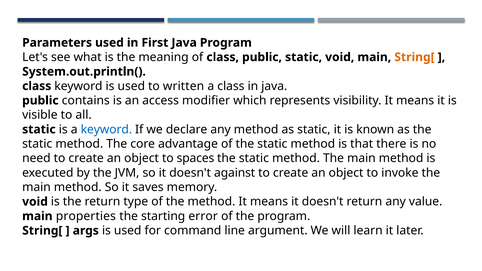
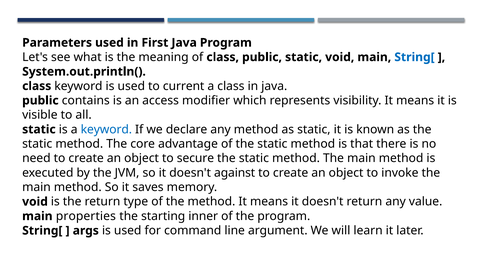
String[ at (414, 57) colour: orange -> blue
written: written -> current
spaces: spaces -> secure
error: error -> inner
